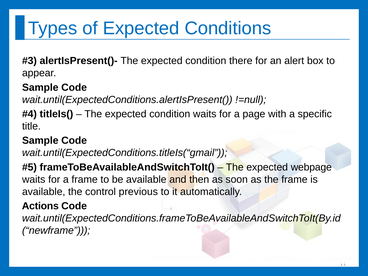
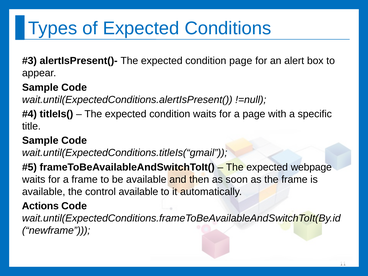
condition there: there -> page
control previous: previous -> available
